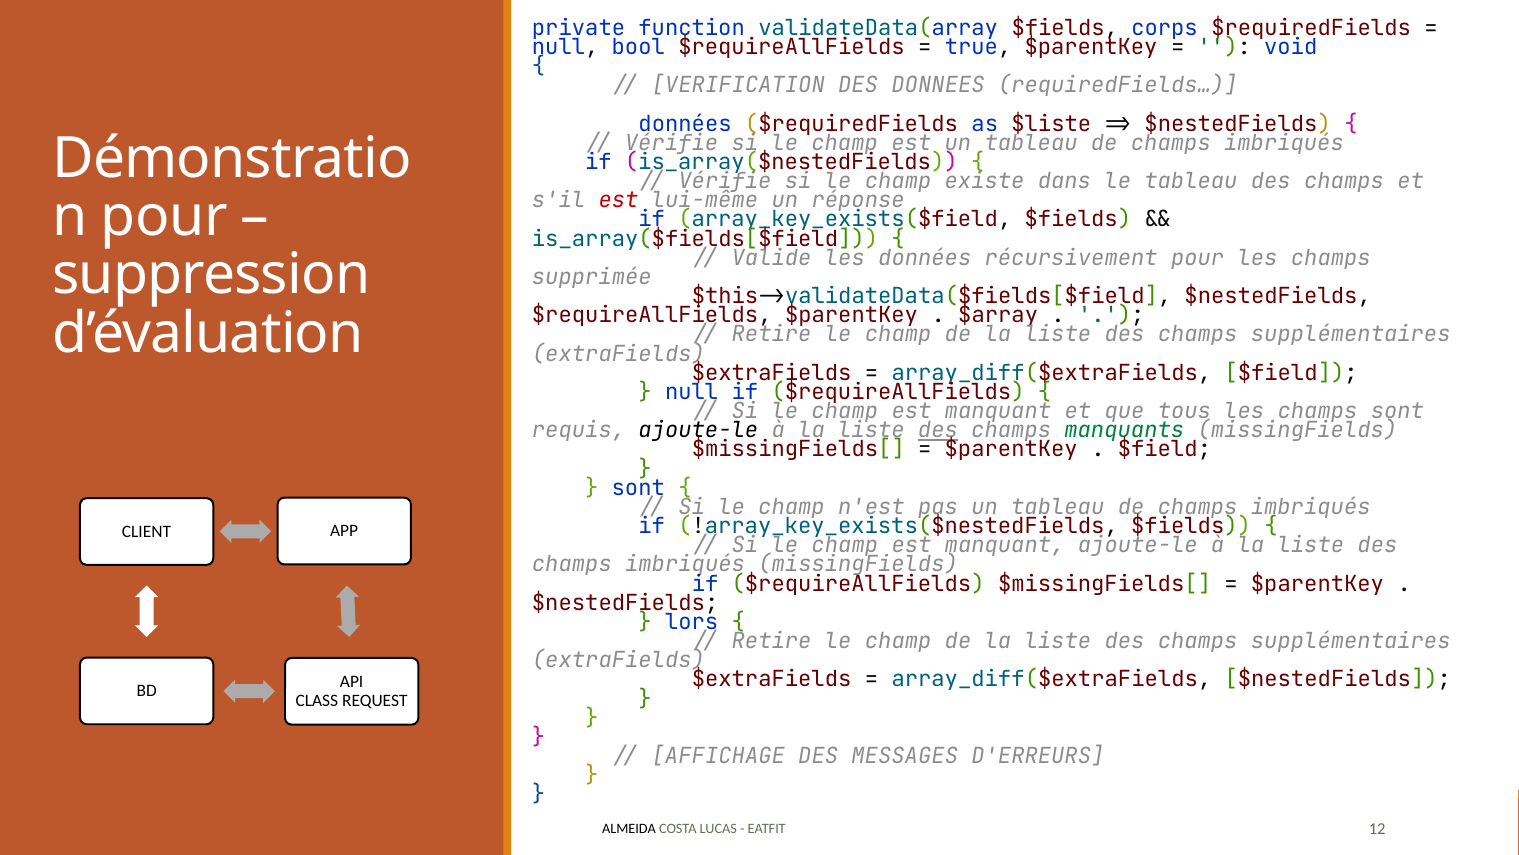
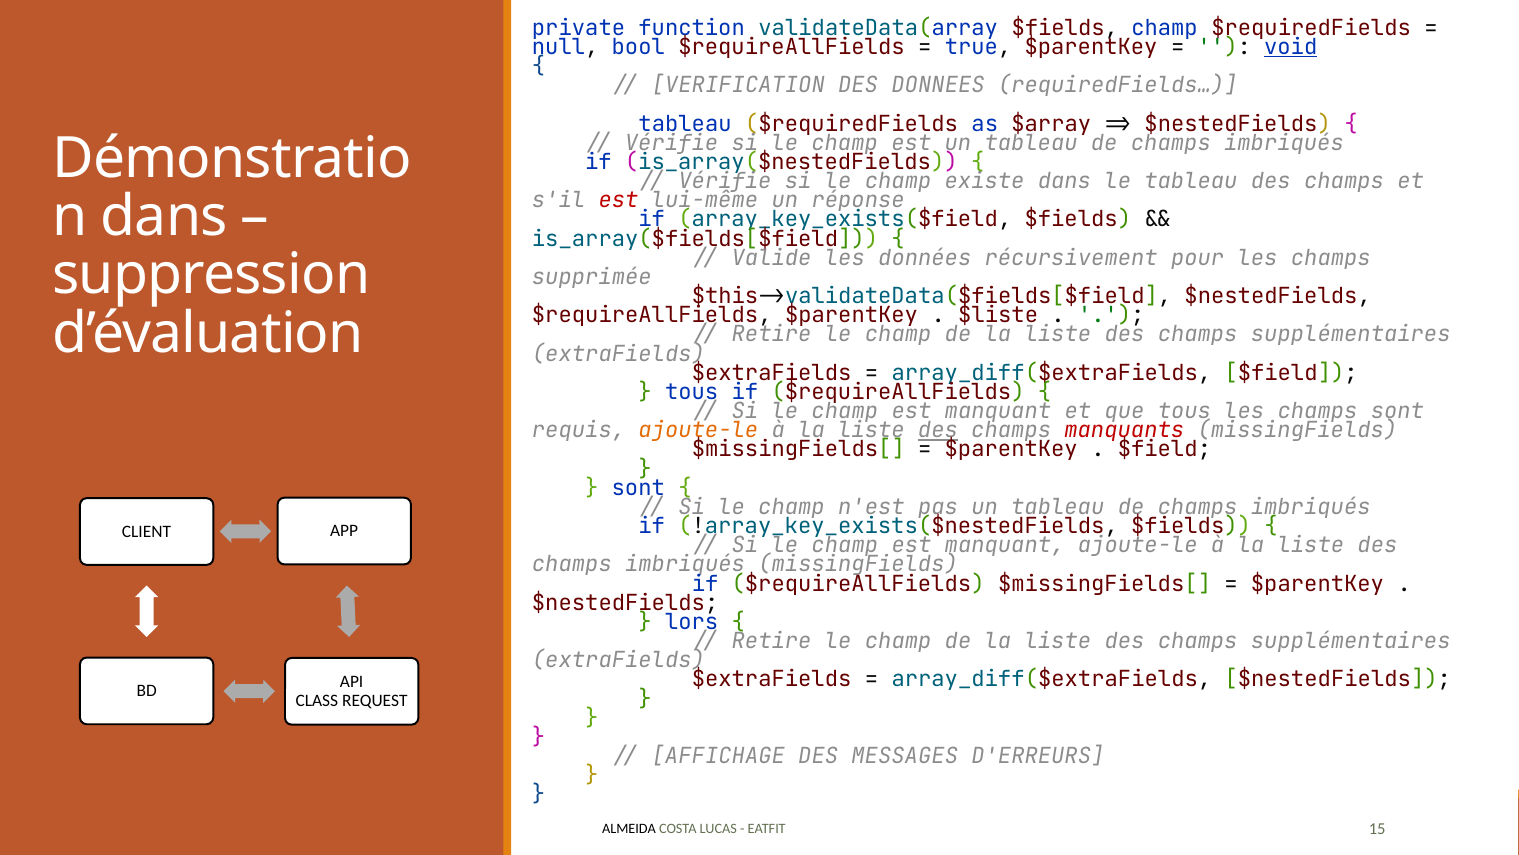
$fields corps: corps -> champ
void underline: none -> present
données at (685, 124): données -> tableau
$liste: $liste -> $array
pour at (164, 217): pour -> dans
$array: $array -> $liste
null at (692, 392): null -> tous
ajoute-le at (698, 430) colour: black -> orange
manquants colour: green -> red
12: 12 -> 15
